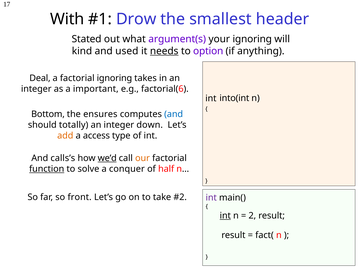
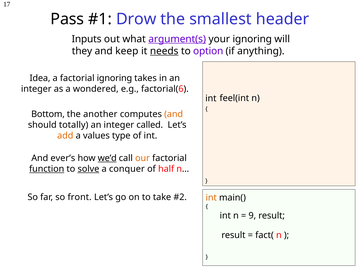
With: With -> Pass
Stated: Stated -> Inputs
argument(s underline: none -> present
kind: kind -> they
used: used -> keep
Deal: Deal -> Idea
important: important -> wondered
into(int: into(int -> feel(int
ensures: ensures -> another
and at (174, 114) colour: blue -> orange
down: down -> called
access: access -> values
calls’s: calls’s -> ever’s
solve underline: none -> present
int at (211, 198) colour: purple -> orange
int at (225, 216) underline: present -> none
2: 2 -> 9
